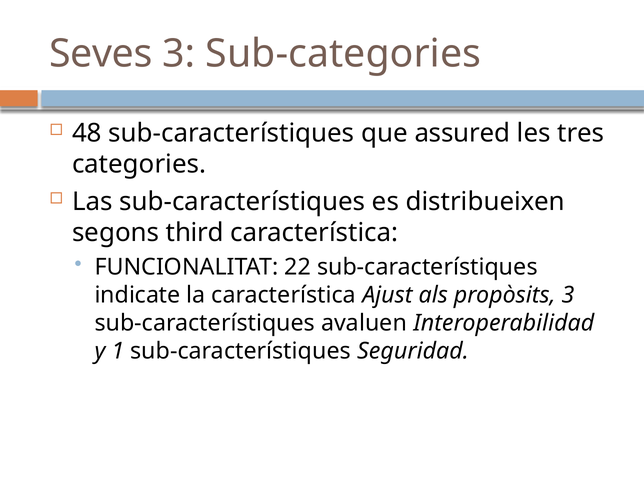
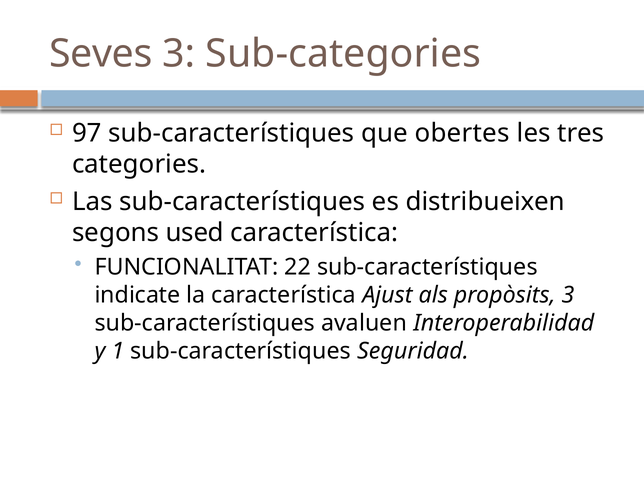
48: 48 -> 97
assured: assured -> obertes
third: third -> used
